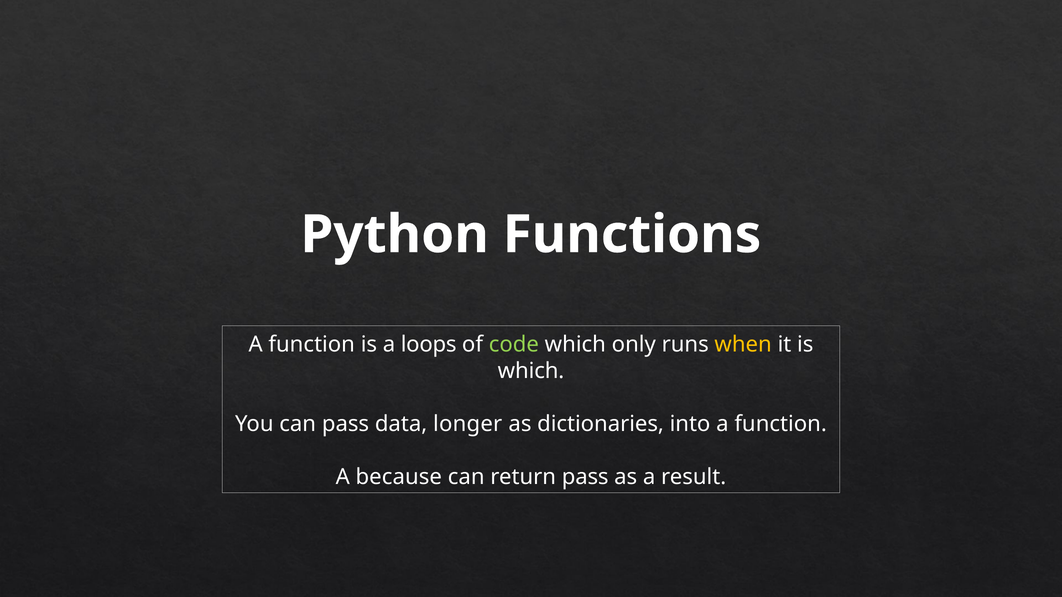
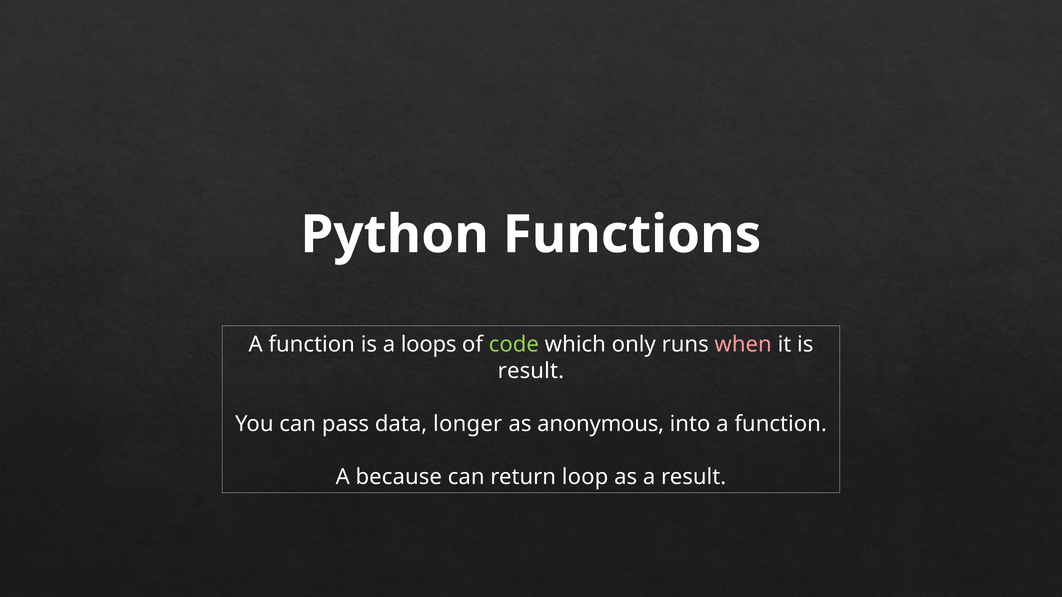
when colour: yellow -> pink
which at (531, 371): which -> result
dictionaries: dictionaries -> anonymous
return pass: pass -> loop
